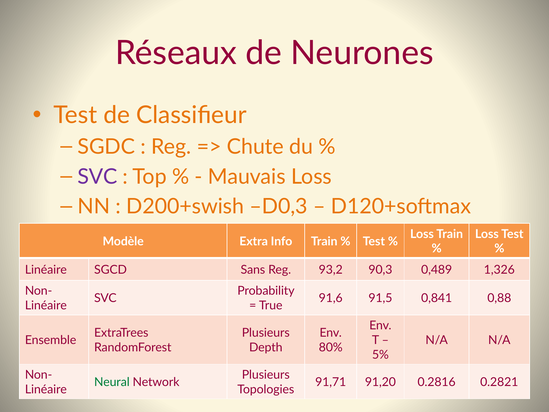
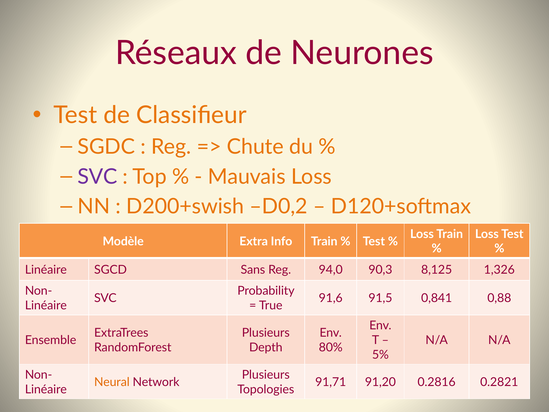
D0,3: D0,3 -> D0,2
93,2: 93,2 -> 94,0
0,489: 0,489 -> 8,125
Neural colour: green -> orange
